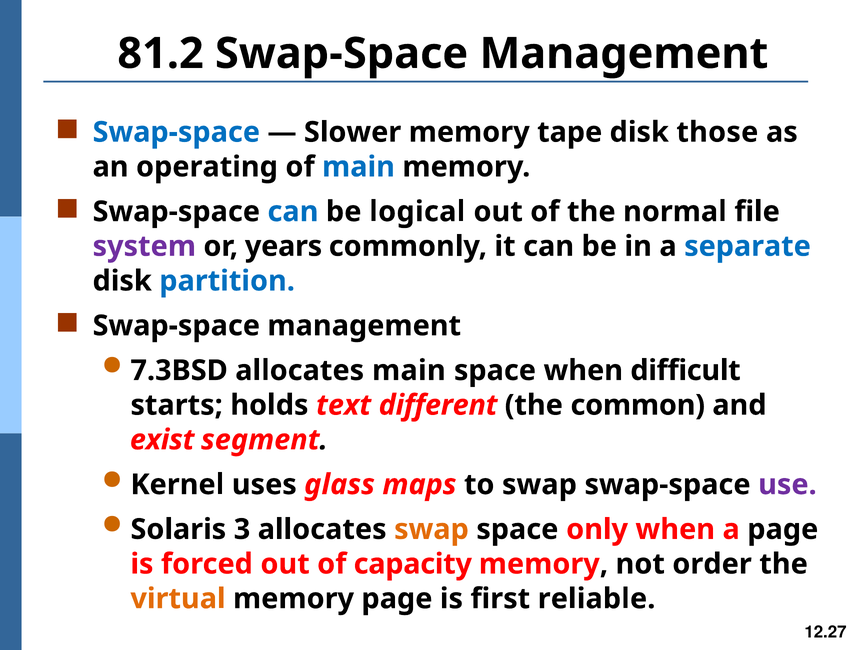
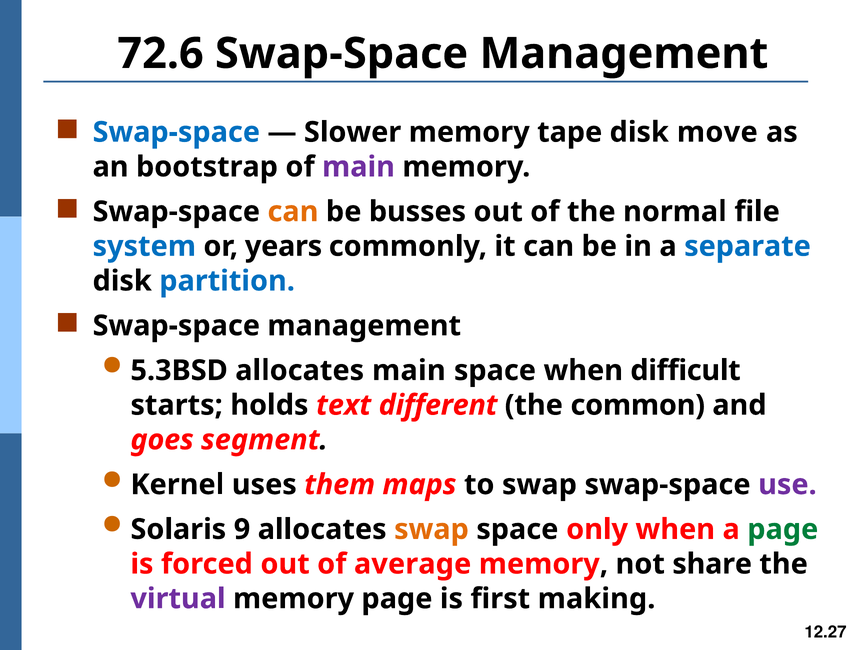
81.2: 81.2 -> 72.6
those: those -> move
operating: operating -> bootstrap
main at (358, 167) colour: blue -> purple
can at (293, 211) colour: blue -> orange
logical: logical -> busses
system colour: purple -> blue
7.3BSD: 7.3BSD -> 5.3BSD
exist: exist -> goes
glass: glass -> them
3: 3 -> 9
page at (783, 529) colour: black -> green
capacity: capacity -> average
order: order -> share
virtual colour: orange -> purple
reliable: reliable -> making
